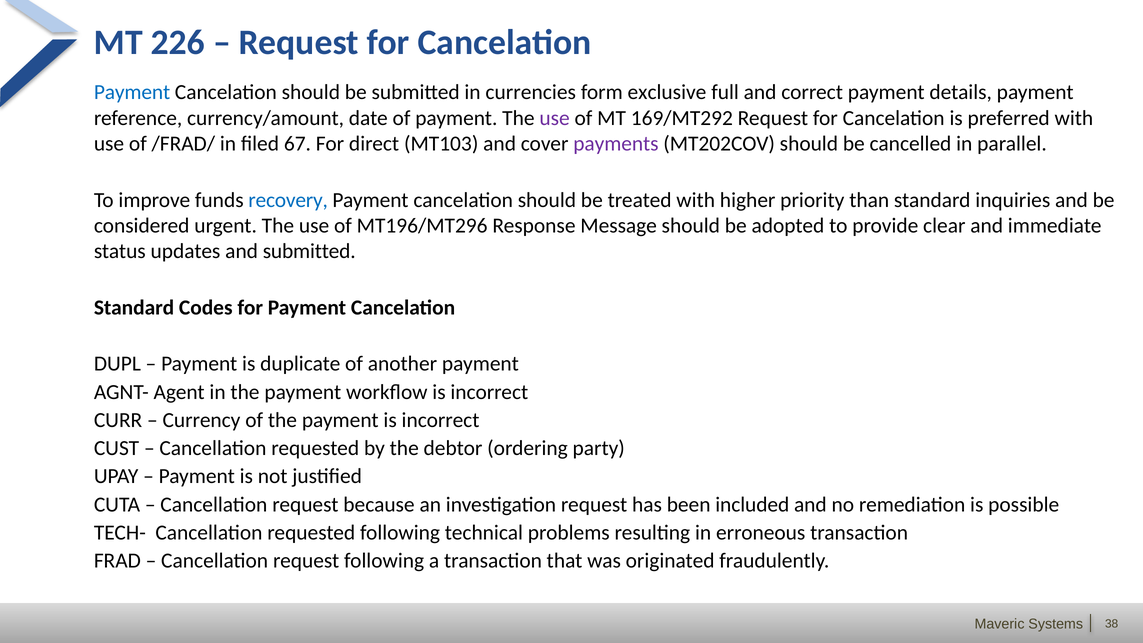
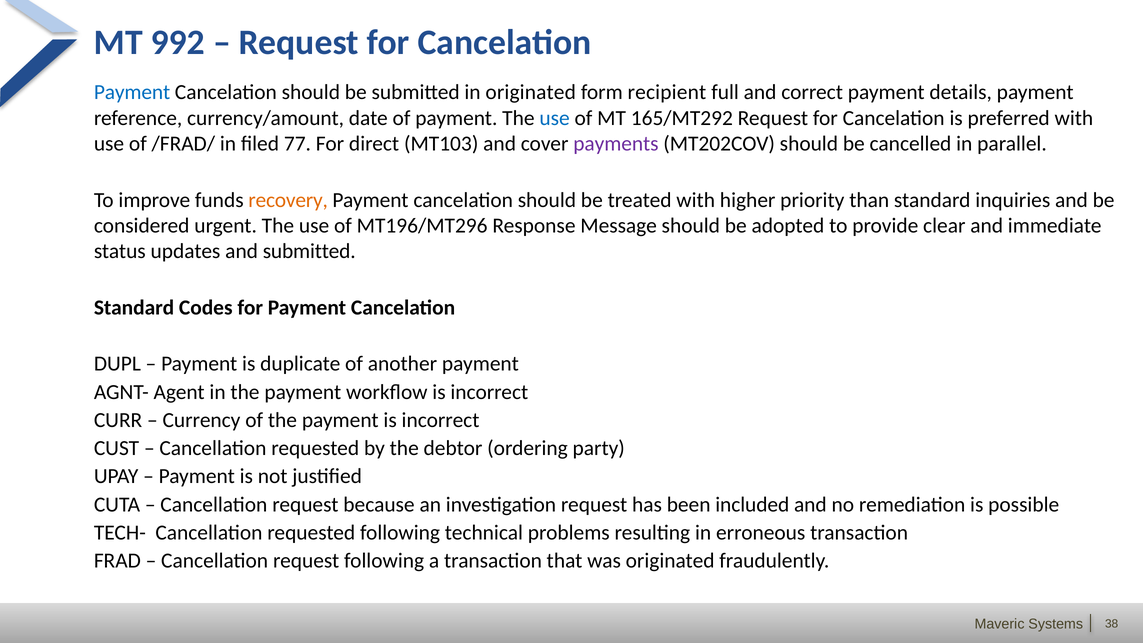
226: 226 -> 992
in currencies: currencies -> originated
exclusive: exclusive -> recipient
use at (555, 118) colour: purple -> blue
169/MT292: 169/MT292 -> 165/MT292
67: 67 -> 77
recovery colour: blue -> orange
